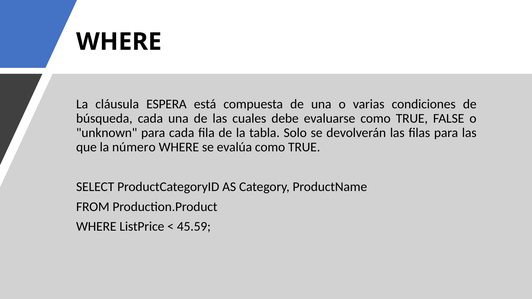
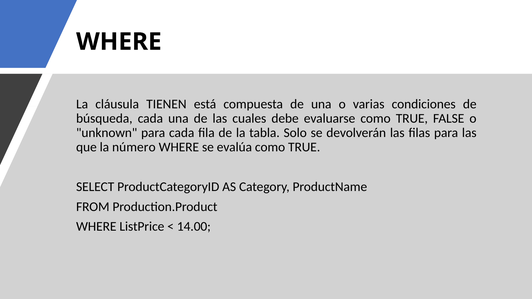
ESPERA: ESPERA -> TIENEN
45.59: 45.59 -> 14.00
